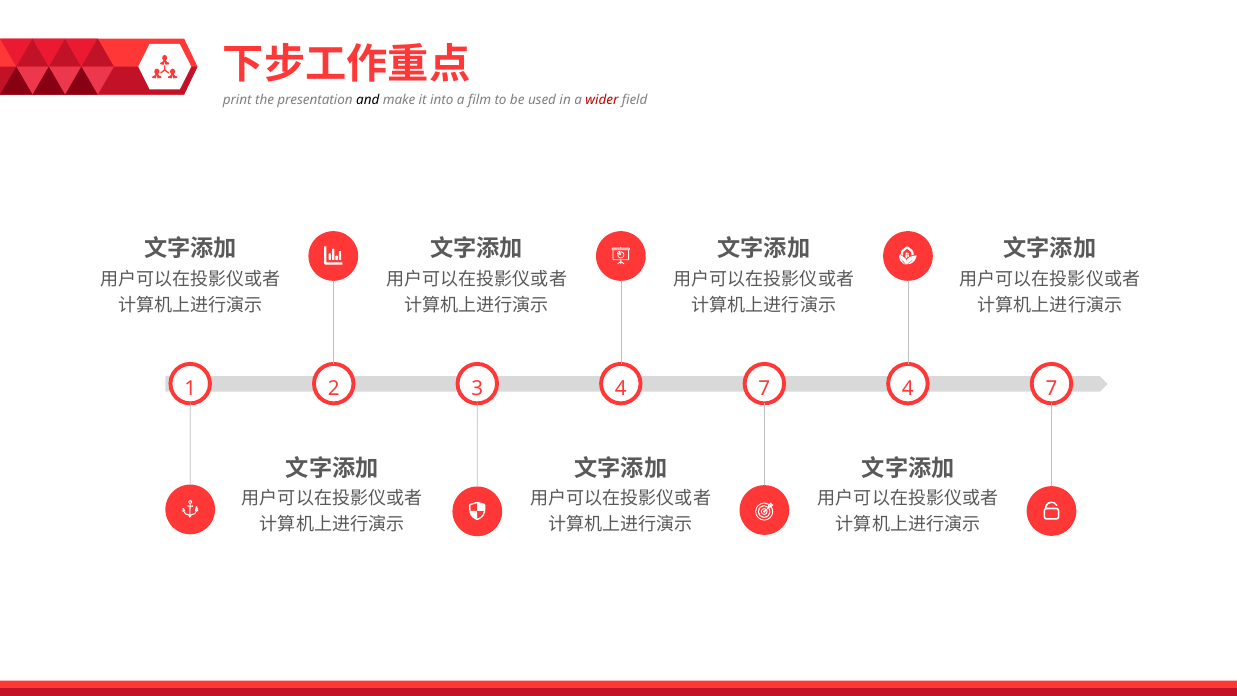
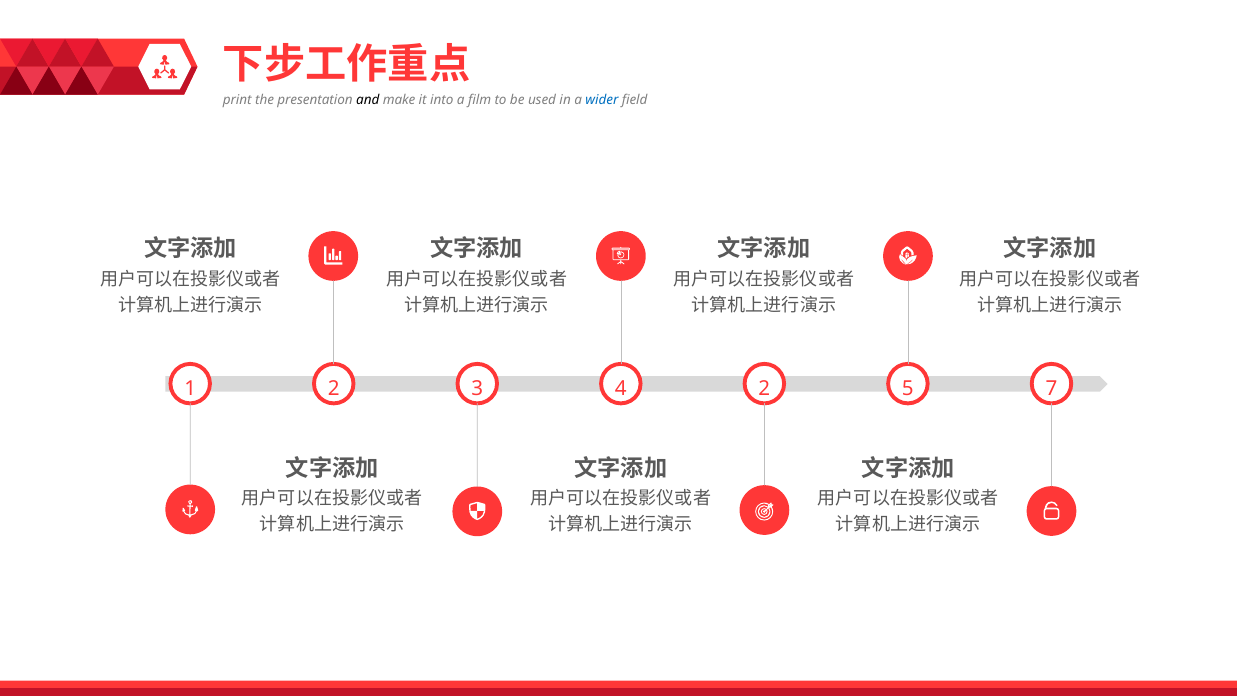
wider colour: red -> blue
3 7: 7 -> 2
4 4: 4 -> 5
